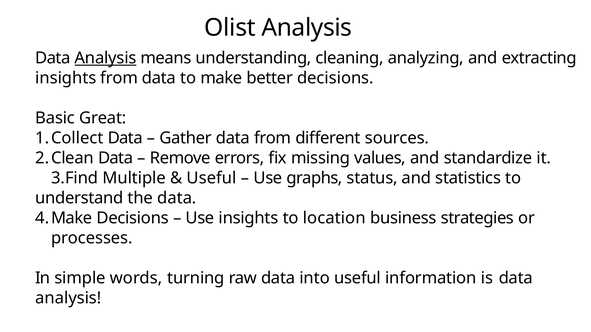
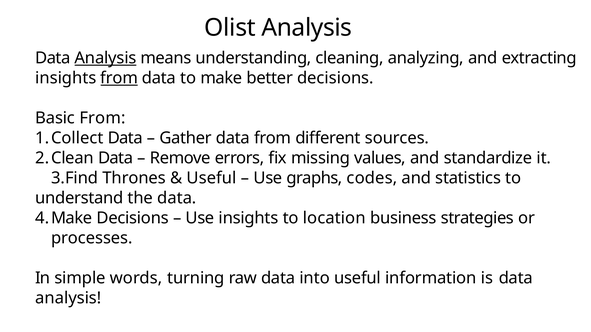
from at (119, 78) underline: none -> present
Basic Great: Great -> From
Multiple: Multiple -> Thrones
status: status -> codes
